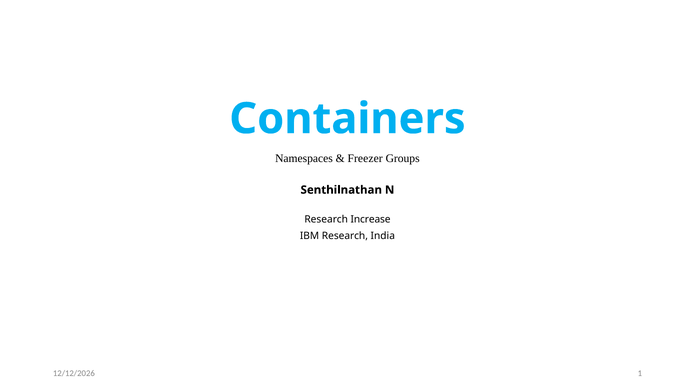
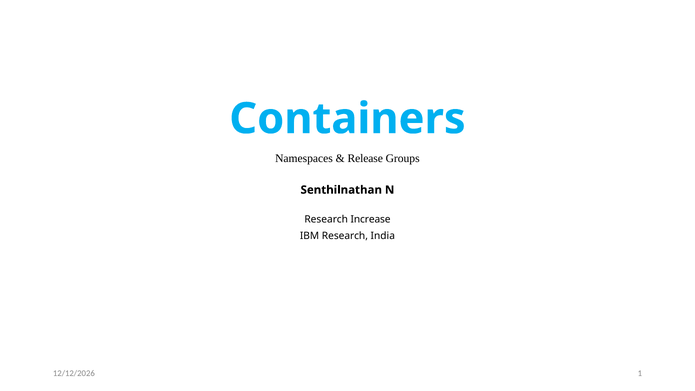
Freezer: Freezer -> Release
